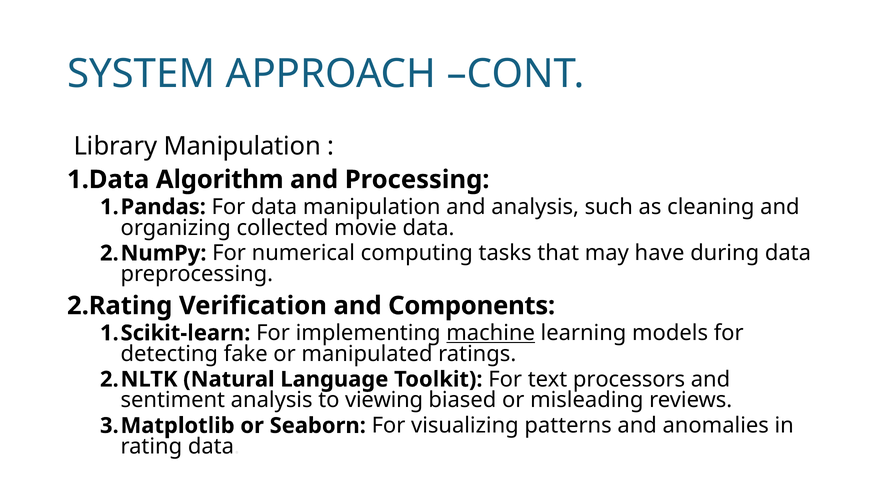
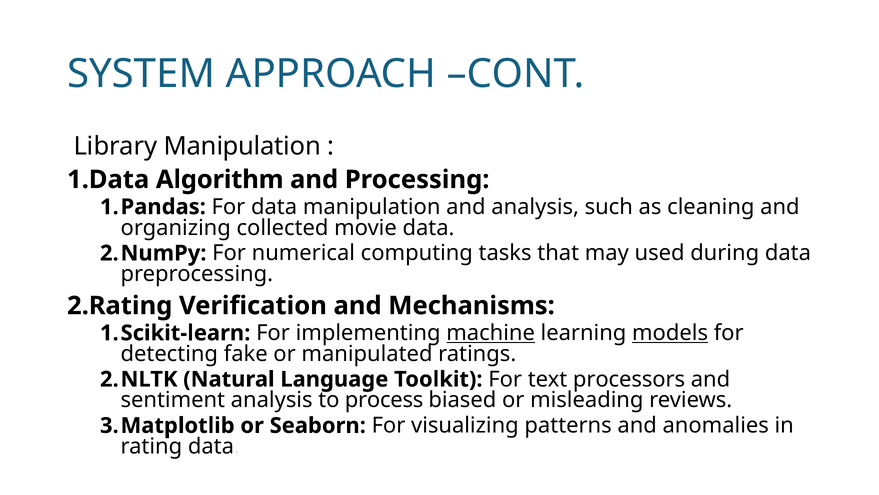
have: have -> used
Components: Components -> Mechanisms
models underline: none -> present
viewing: viewing -> process
